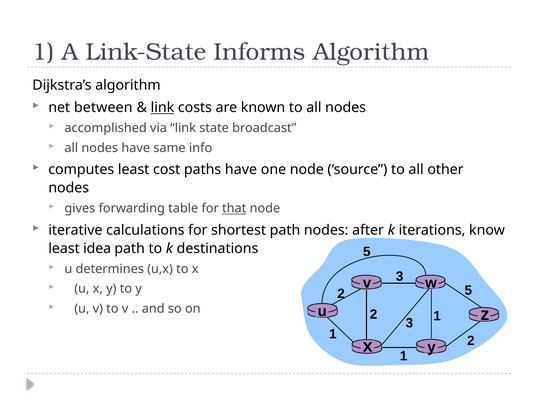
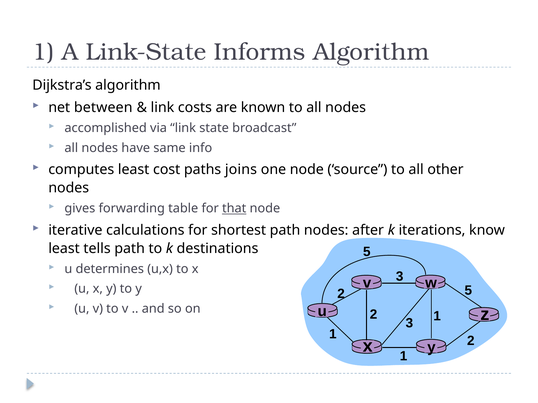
link at (162, 108) underline: present -> none
paths have: have -> joins
idea: idea -> tells
